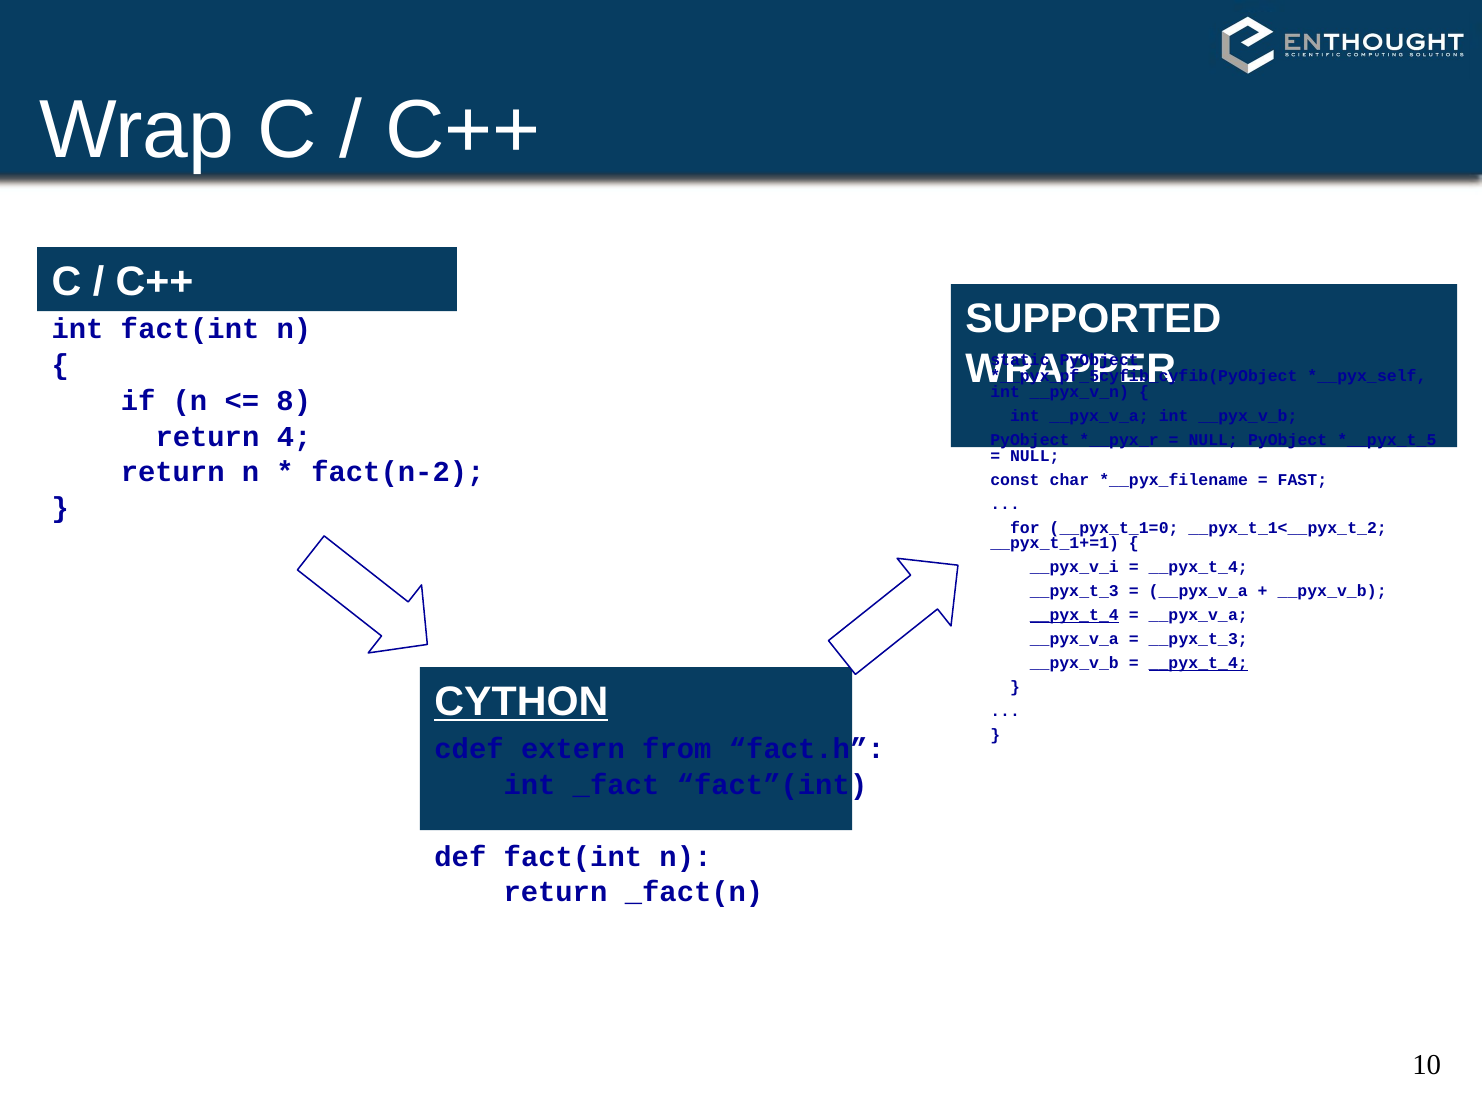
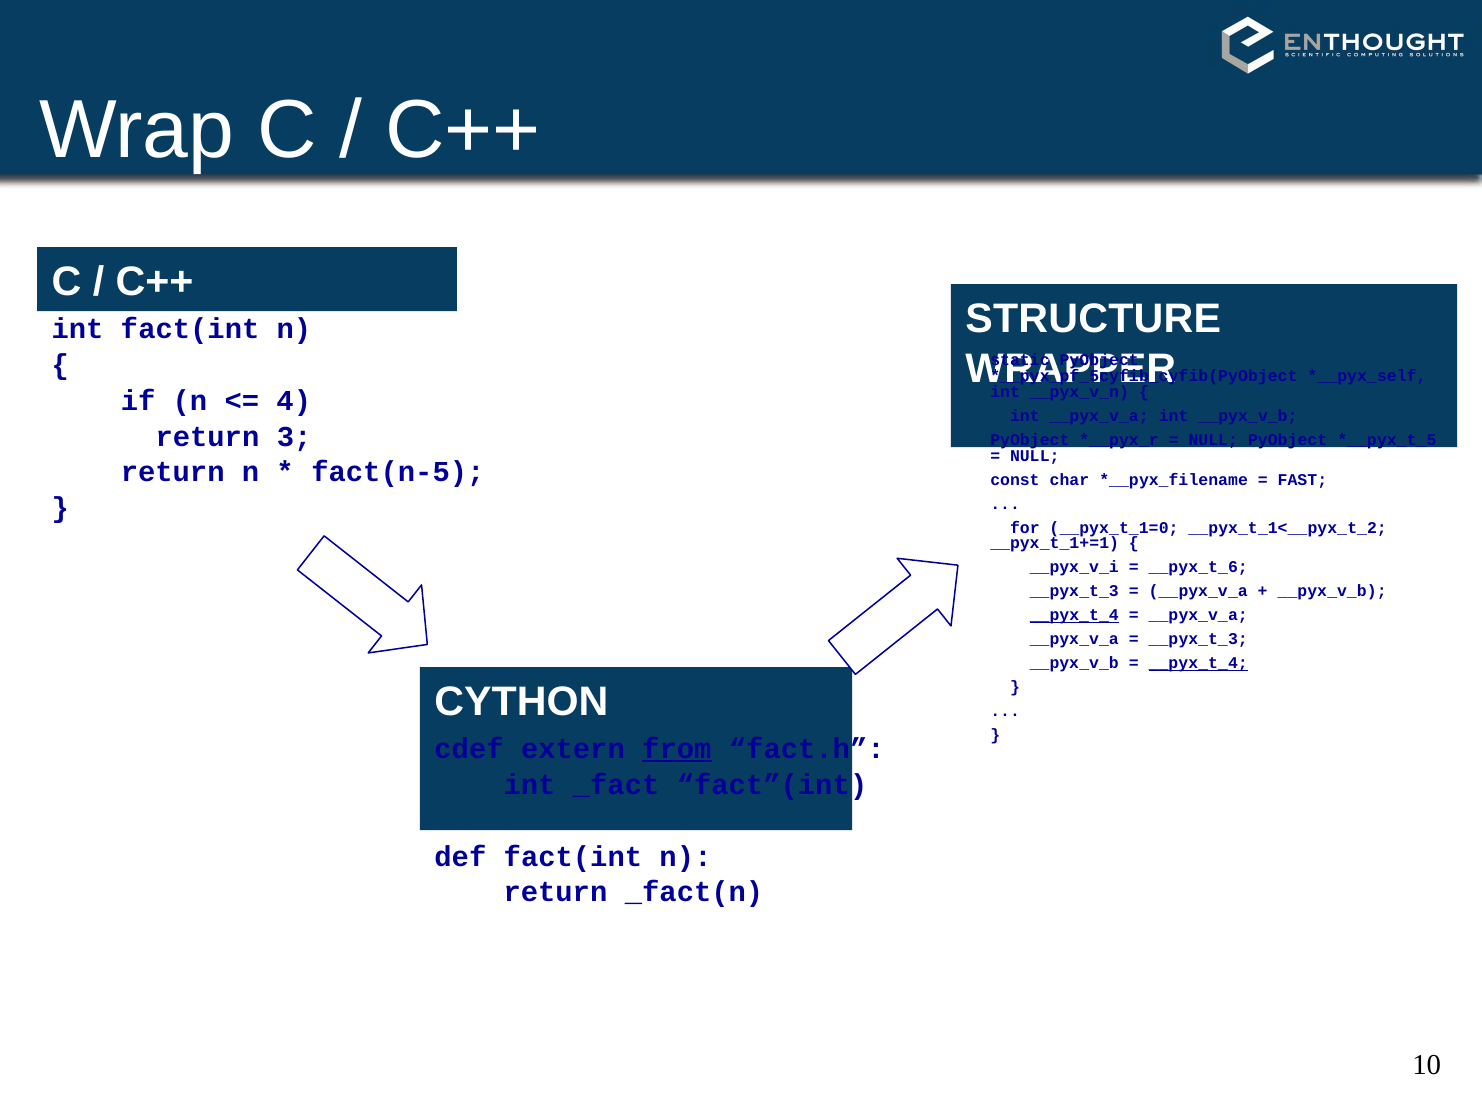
SUPPORTED: SUPPORTED -> STRUCTURE
8: 8 -> 4
4: 4 -> 3
fact(n-2: fact(n-2 -> fact(n-5
__pyx_t_4 at (1198, 567): __pyx_t_4 -> __pyx_t_6
CYTHON underline: present -> none
from underline: none -> present
